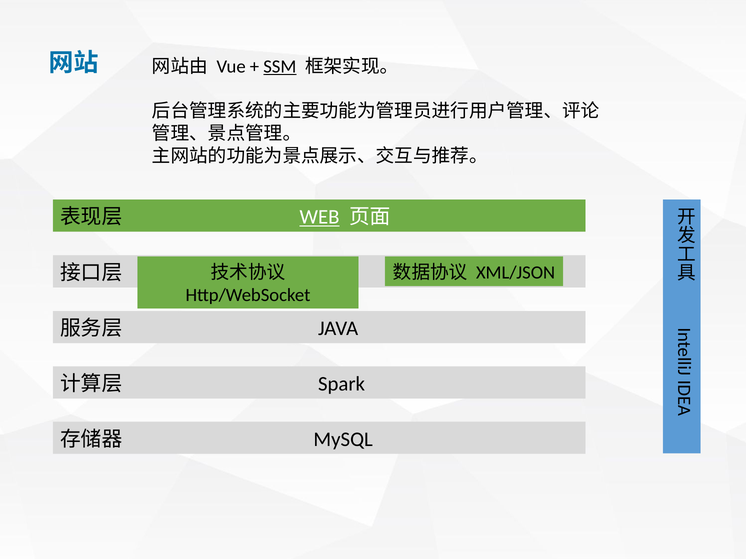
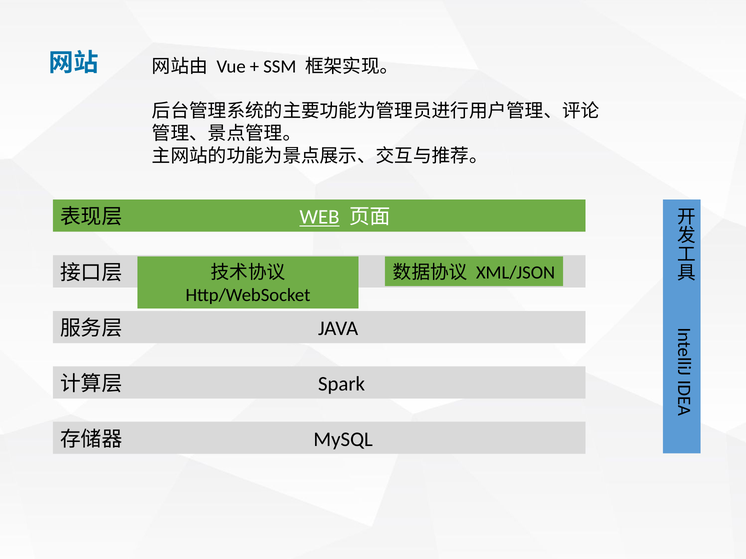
SSM underline: present -> none
